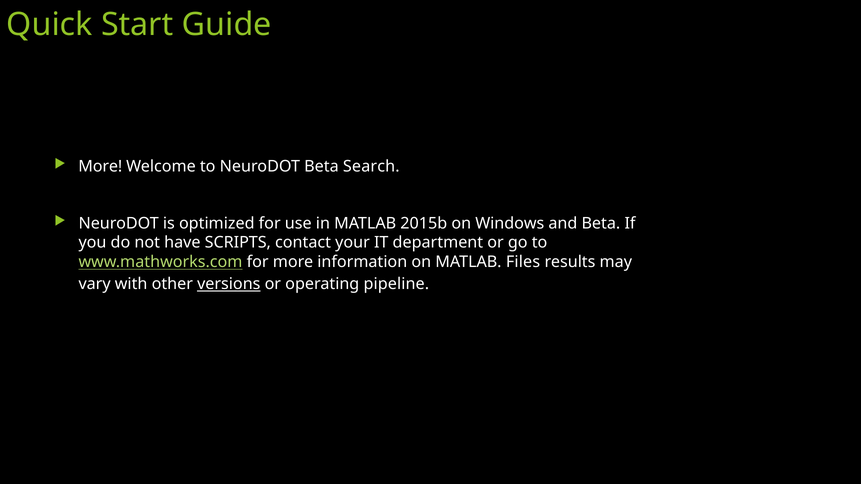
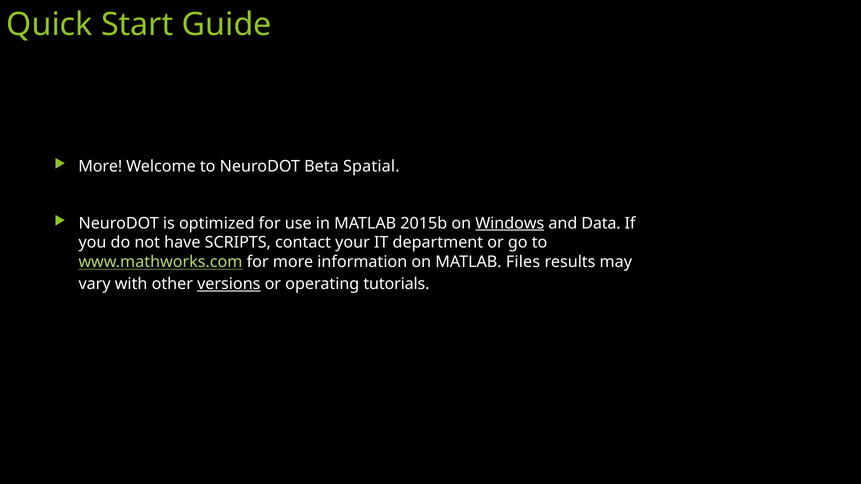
Search: Search -> Spatial
Windows underline: none -> present
and Beta: Beta -> Data
pipeline: pipeline -> tutorials
